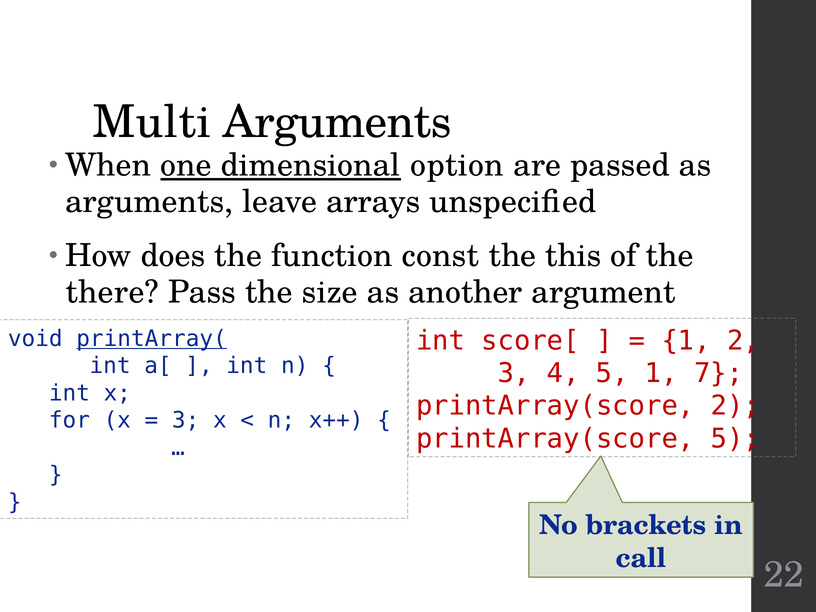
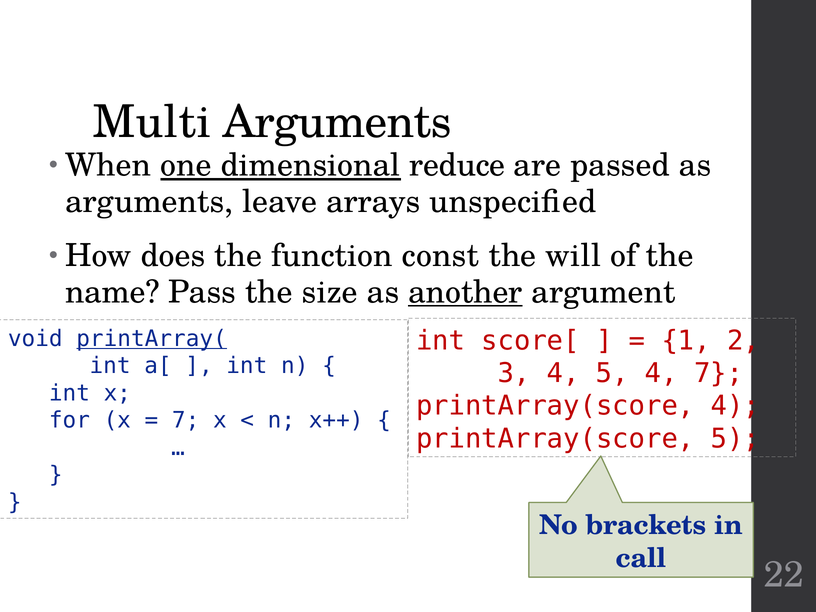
option: option -> reduce
this: this -> will
there: there -> name
another underline: none -> present
5 1: 1 -> 4
printArray(score 2: 2 -> 4
3 at (186, 420): 3 -> 7
